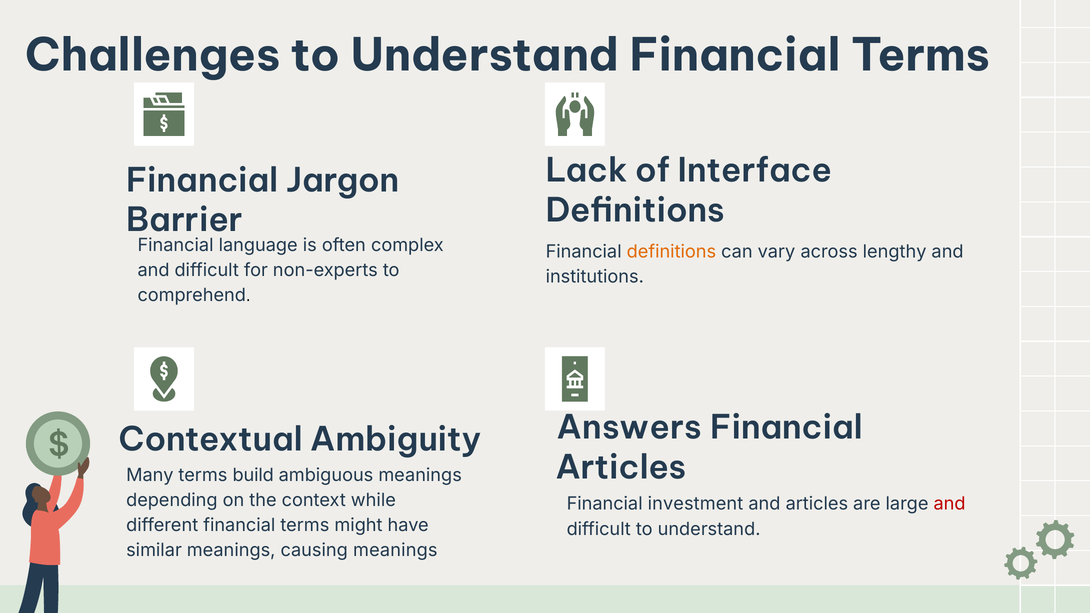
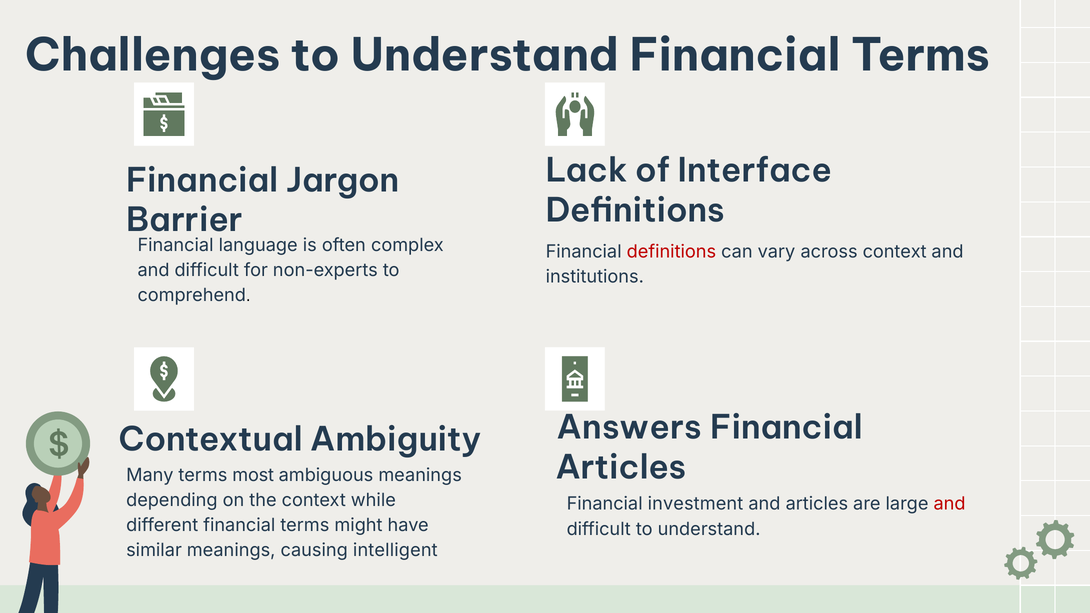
definitions at (671, 252) colour: orange -> red
across lengthy: lengthy -> context
build: build -> most
causing meanings: meanings -> intelligent
